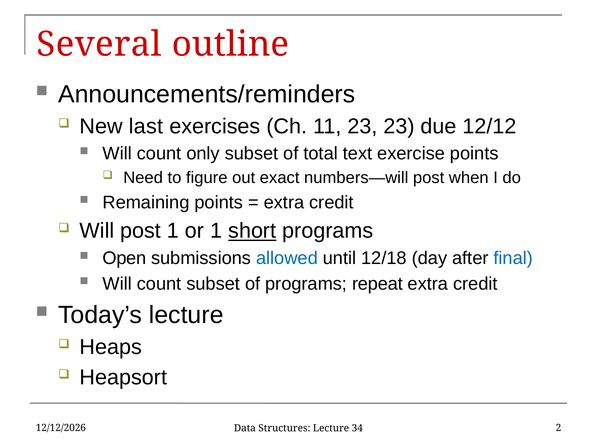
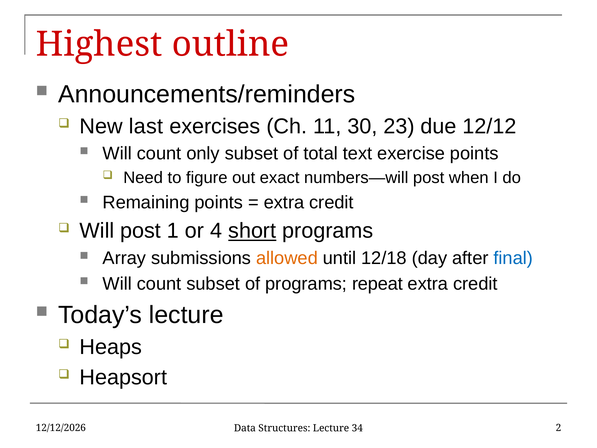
Several: Several -> Highest
11 23: 23 -> 30
or 1: 1 -> 4
Open: Open -> Array
allowed colour: blue -> orange
